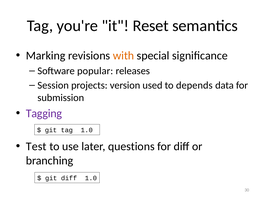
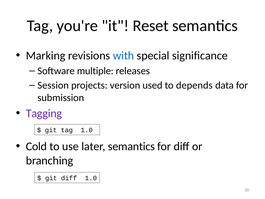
with colour: orange -> blue
popular: popular -> multiple
Test: Test -> Cold
later questions: questions -> semantics
